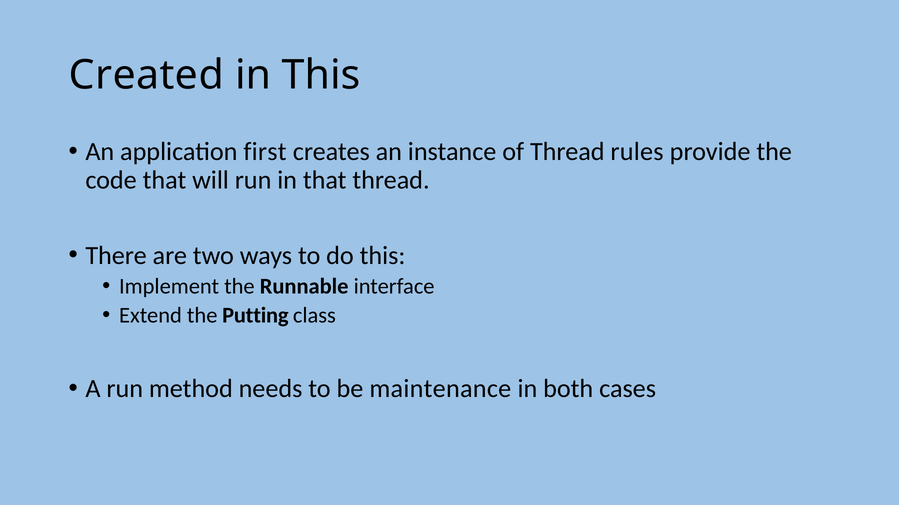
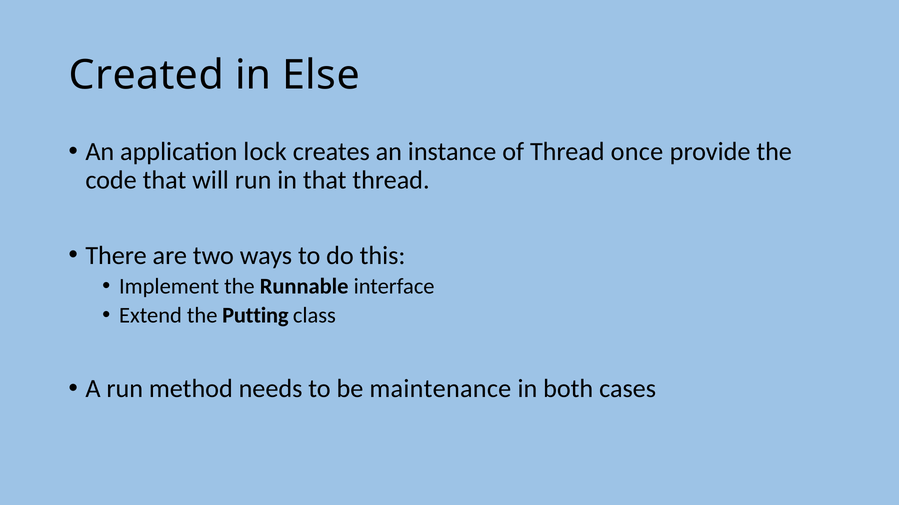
in This: This -> Else
first: first -> lock
rules: rules -> once
